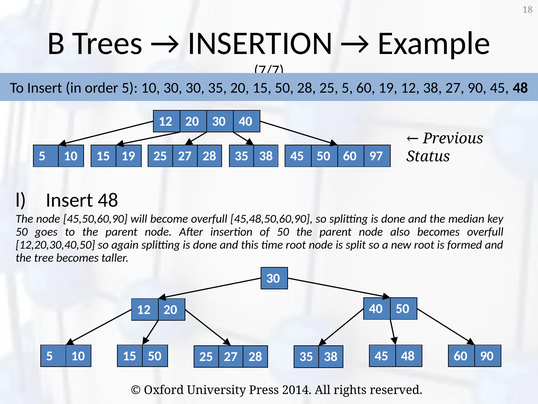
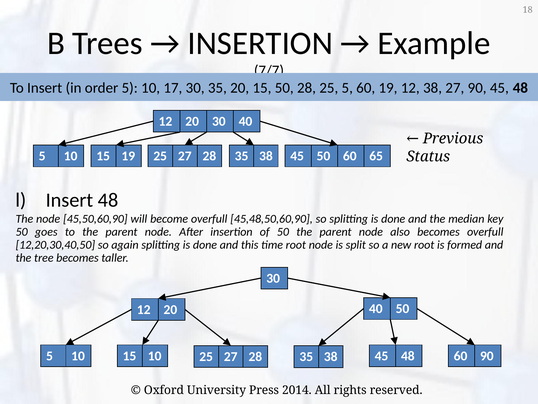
10 30: 30 -> 17
97: 97 -> 65
50 at (155, 355): 50 -> 10
